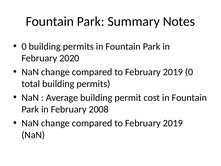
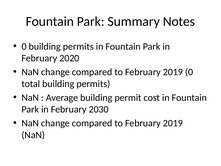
2008: 2008 -> 2030
